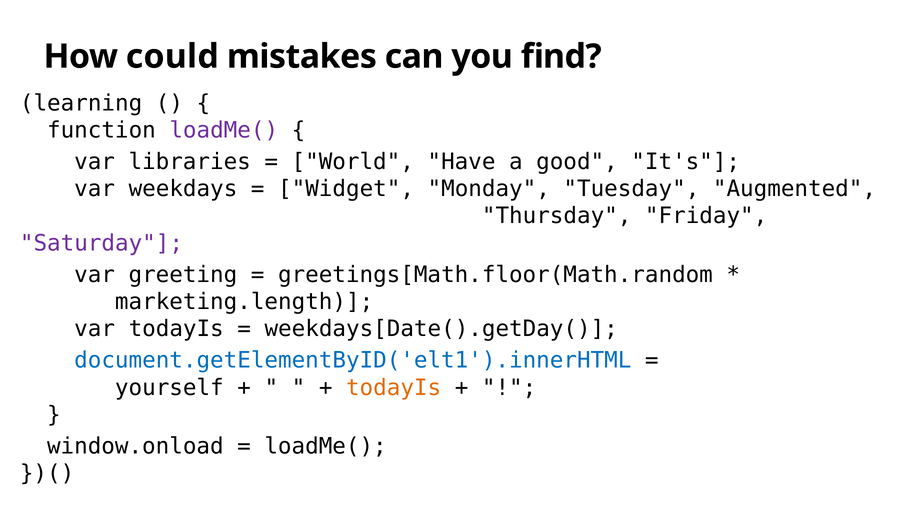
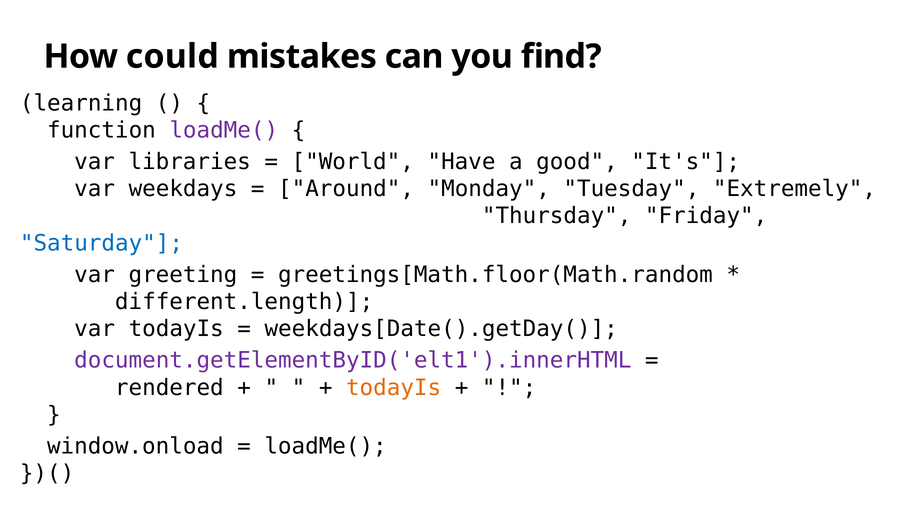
Widget: Widget -> Around
Augmented: Augmented -> Extremely
Saturday colour: purple -> blue
marketing.length: marketing.length -> different.length
document.getElementByID('elt1').innerHTML colour: blue -> purple
yourself: yourself -> rendered
